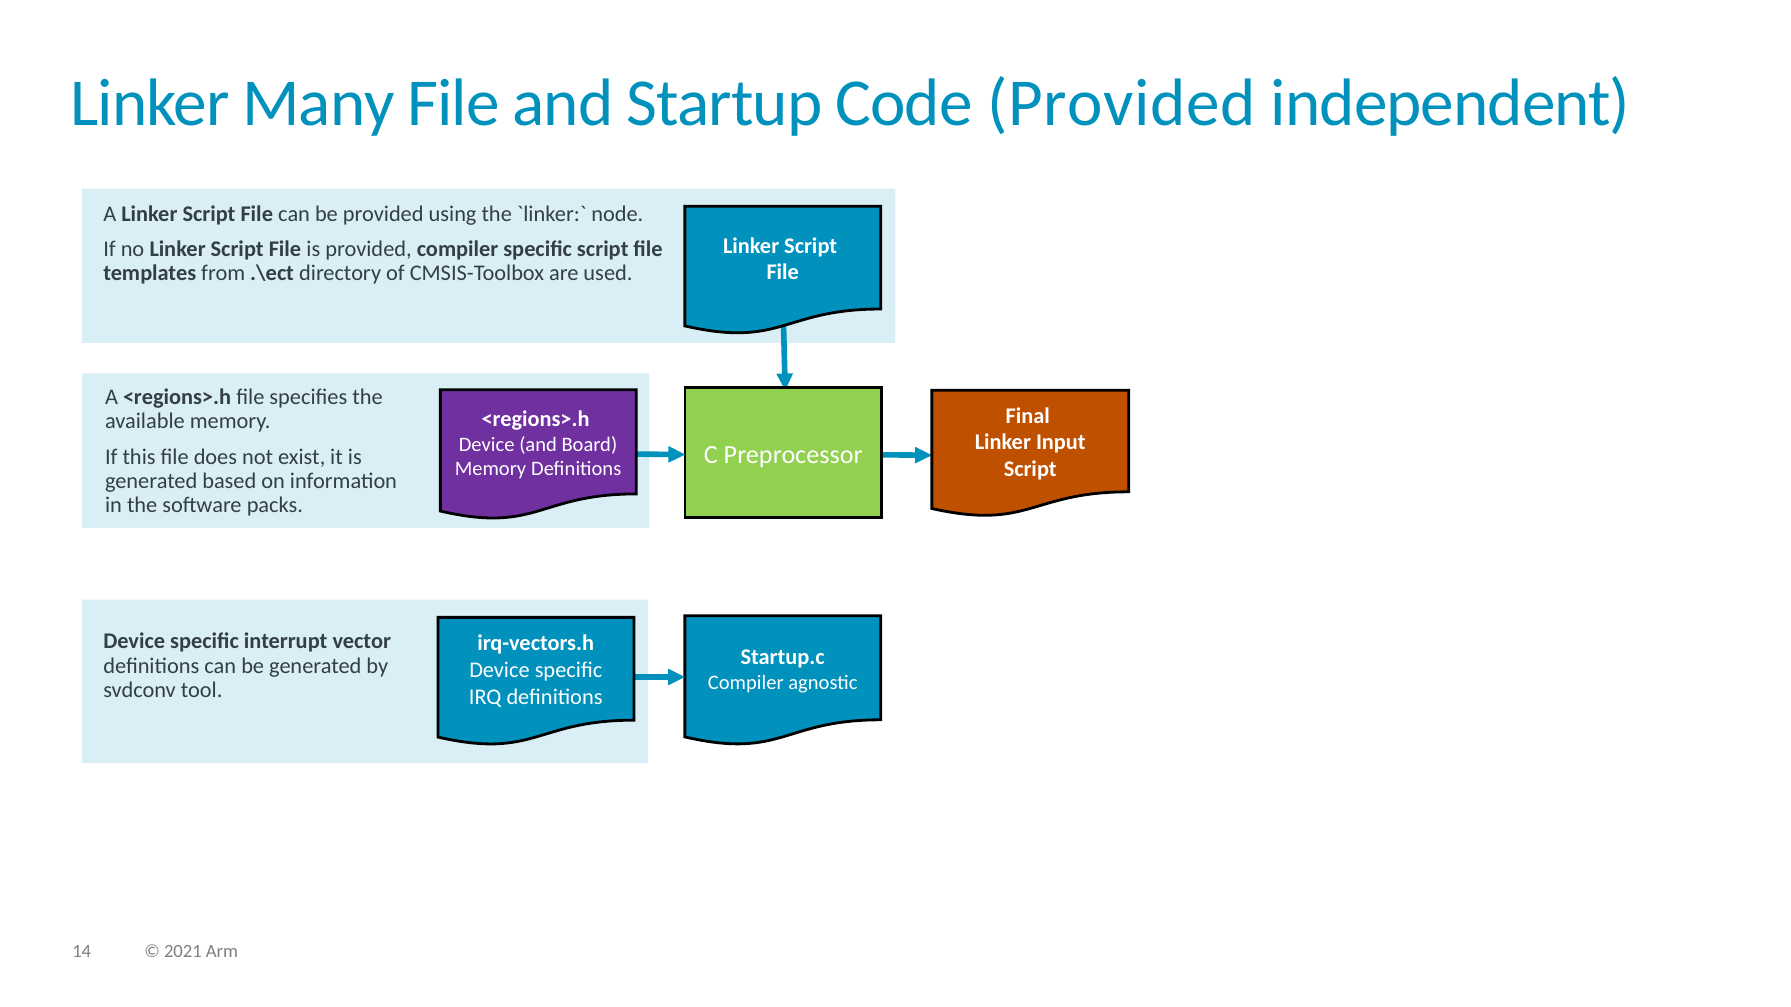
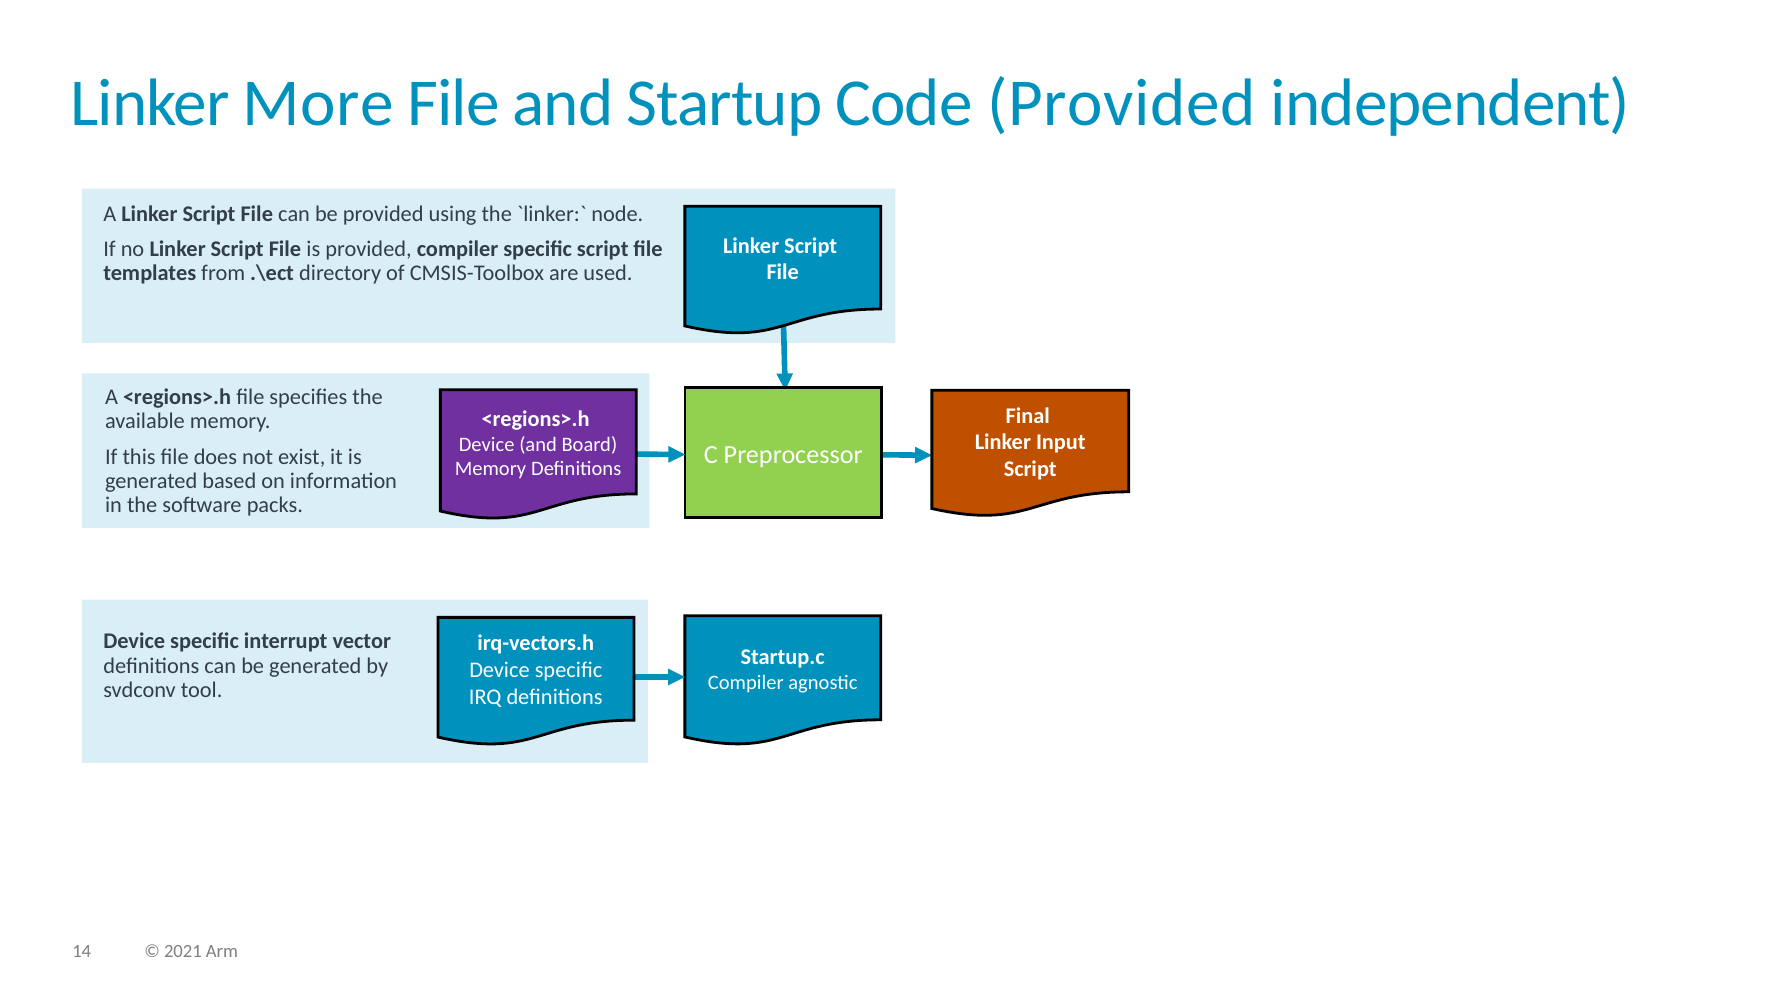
Many: Many -> More
